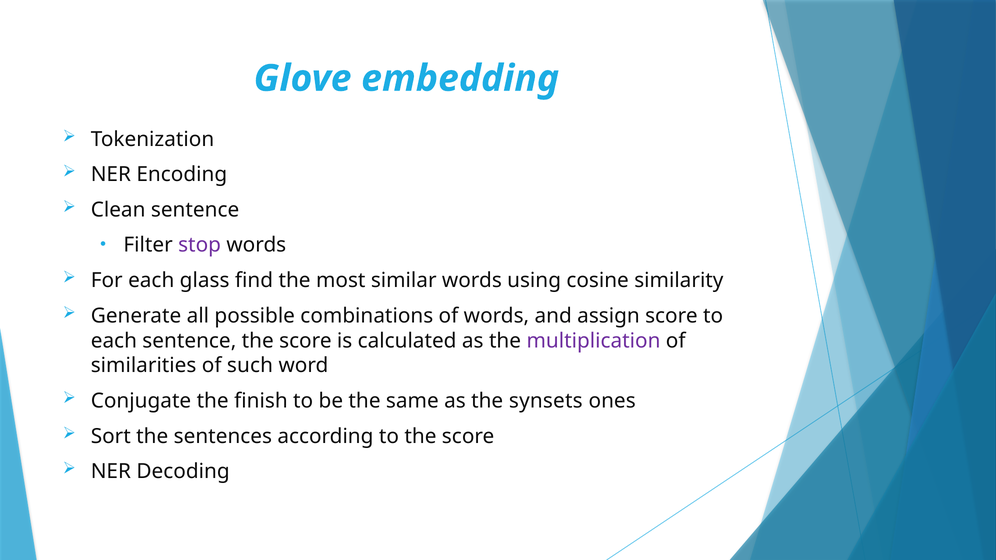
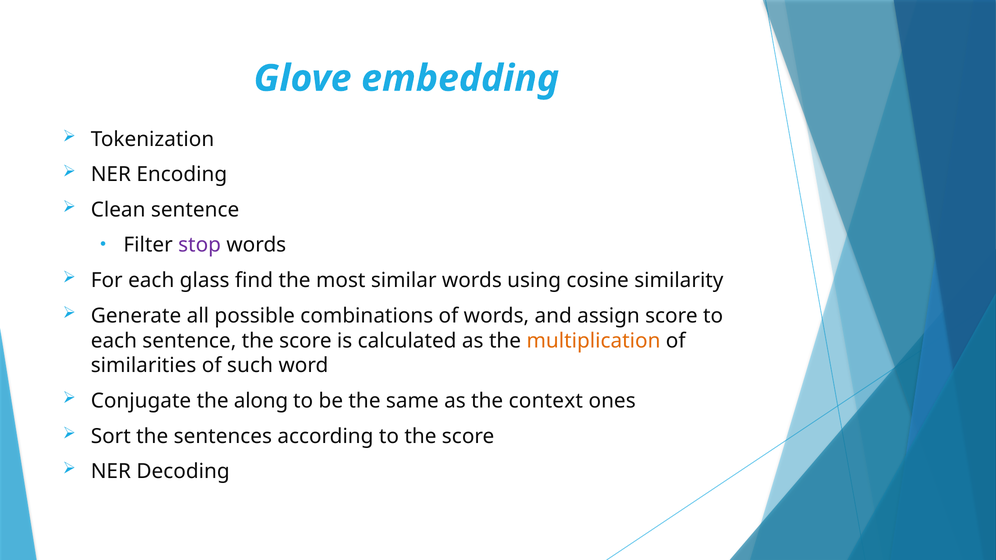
multiplication colour: purple -> orange
finish: finish -> along
synsets: synsets -> context
